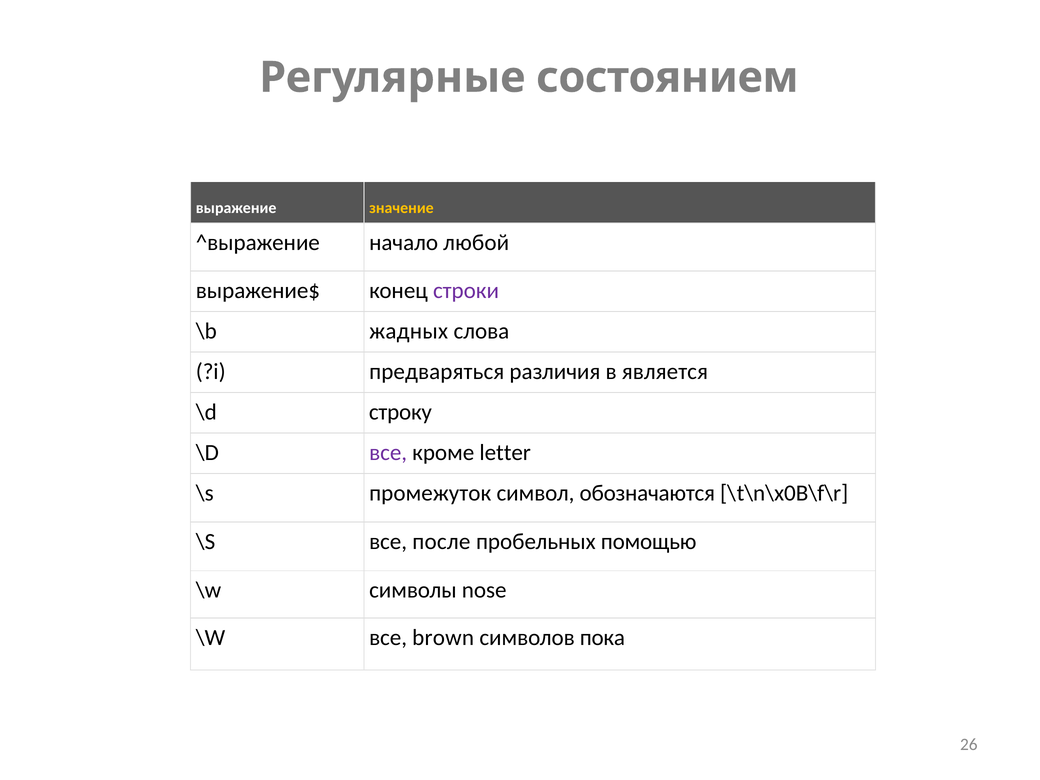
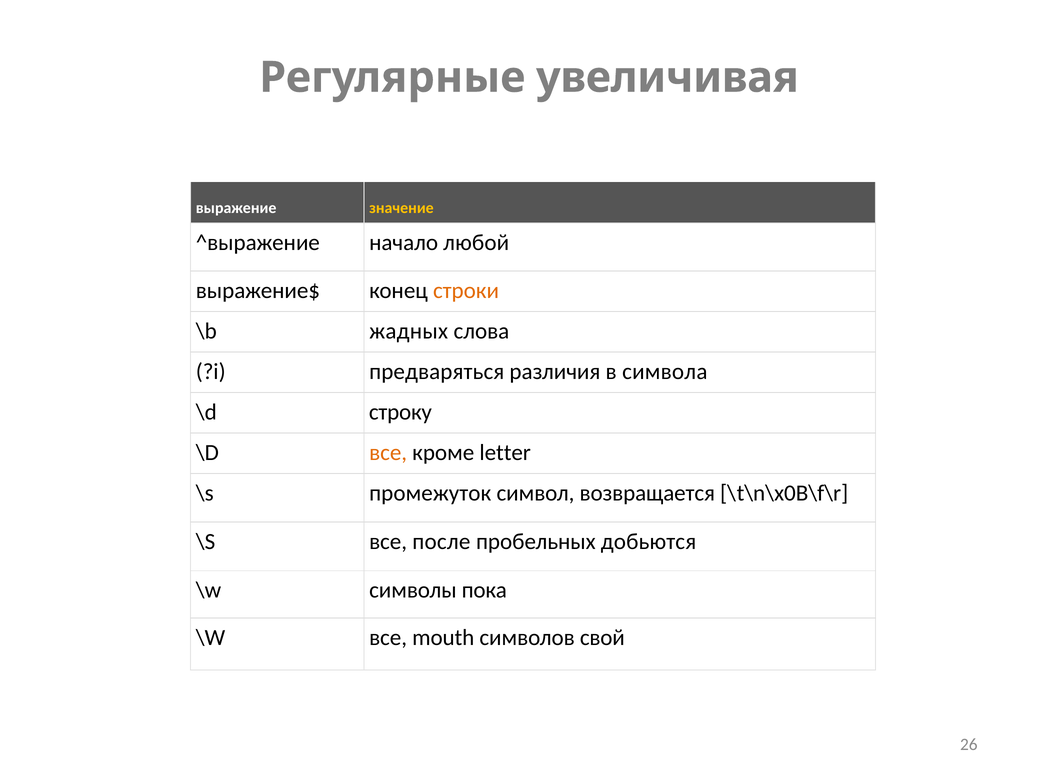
состоянием: состоянием -> увеличивая
строки colour: purple -> orange
является: является -> символа
все at (388, 453) colour: purple -> orange
обозначаются: обозначаются -> возвращается
помощью: помощью -> добьются
nose: nose -> пока
brown: brown -> mouth
пока: пока -> свой
